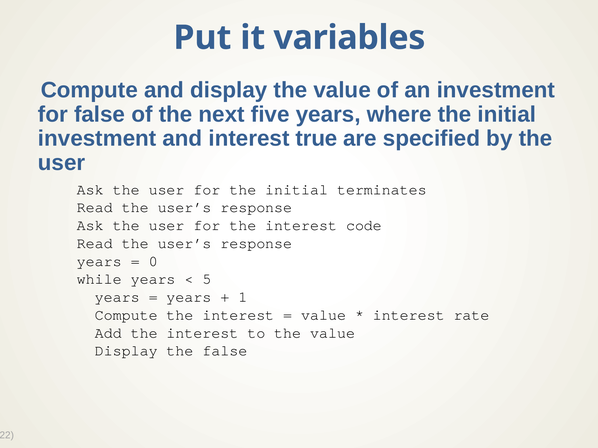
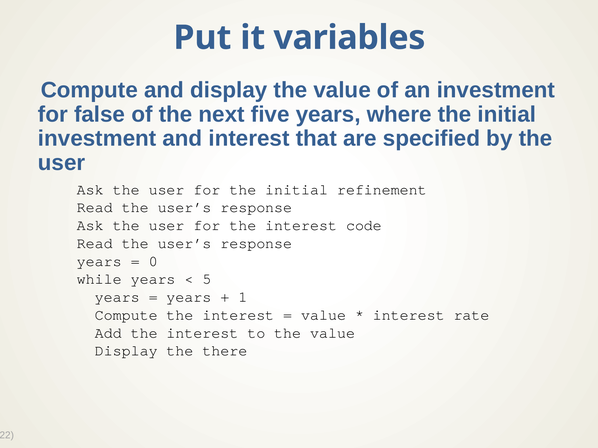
true: true -> that
terminates: terminates -> refinement
the false: false -> there
